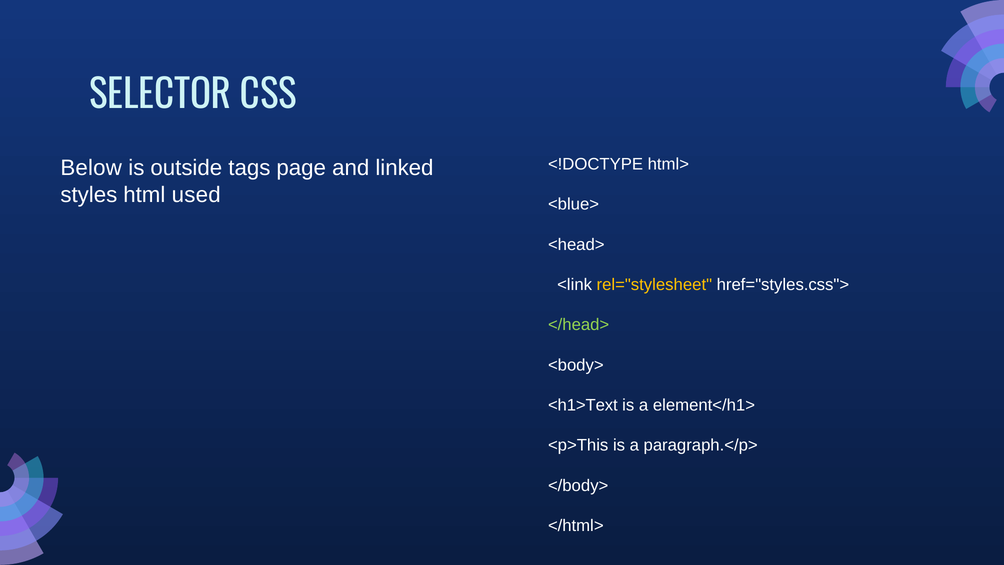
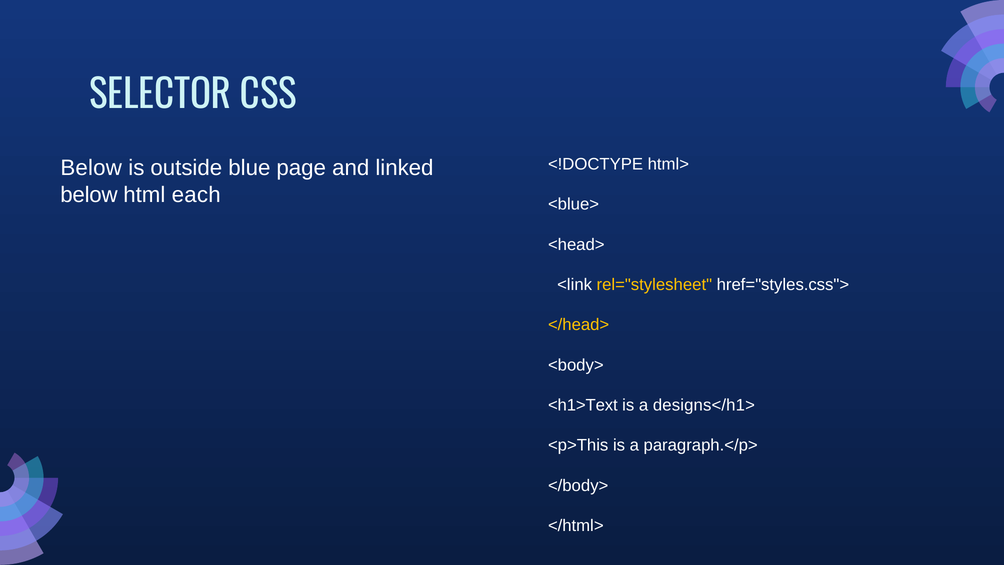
tags: tags -> blue
styles at (89, 195): styles -> below
used: used -> each
</head> colour: light green -> yellow
element</h1>: element</h1> -> designs</h1>
